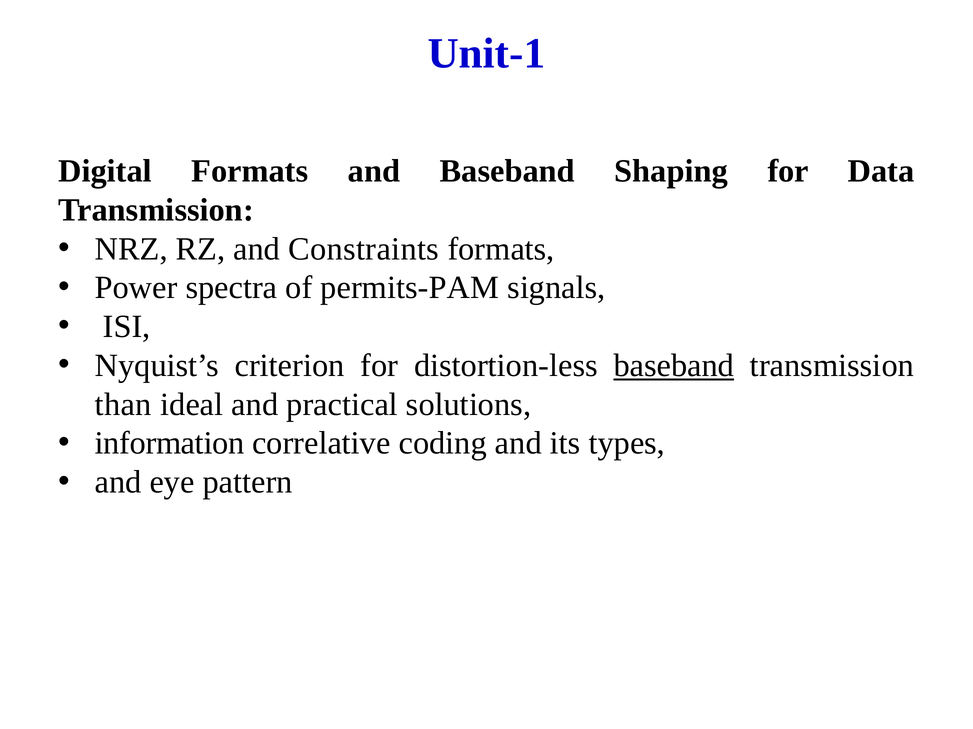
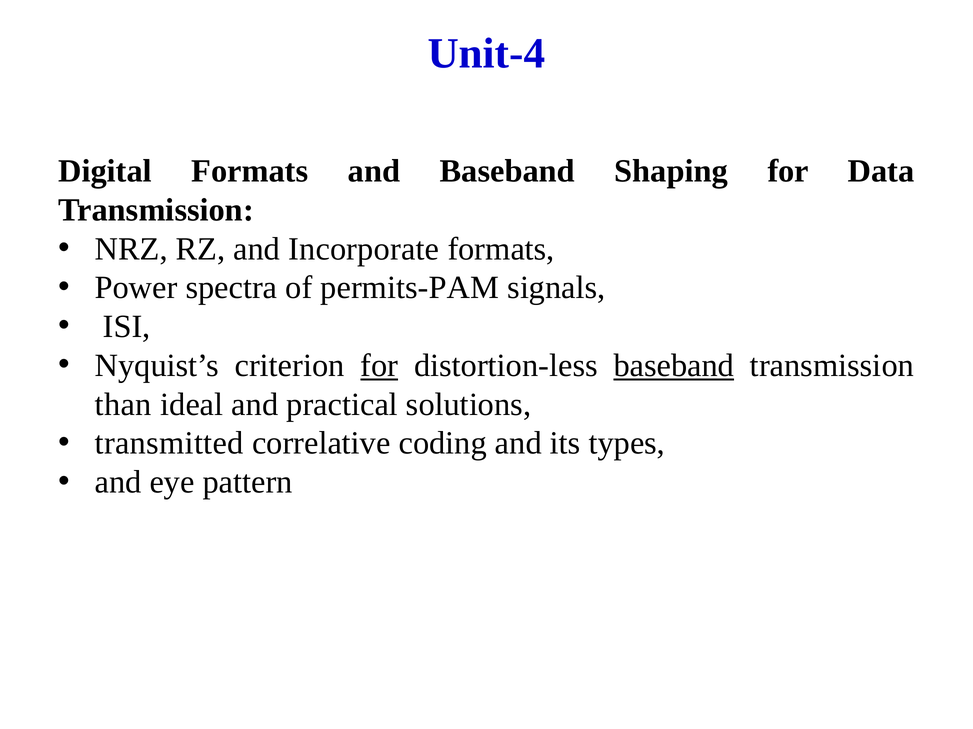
Unit-1: Unit-1 -> Unit-4
Constraints: Constraints -> Incorporate
for at (379, 366) underline: none -> present
information: information -> transmitted
